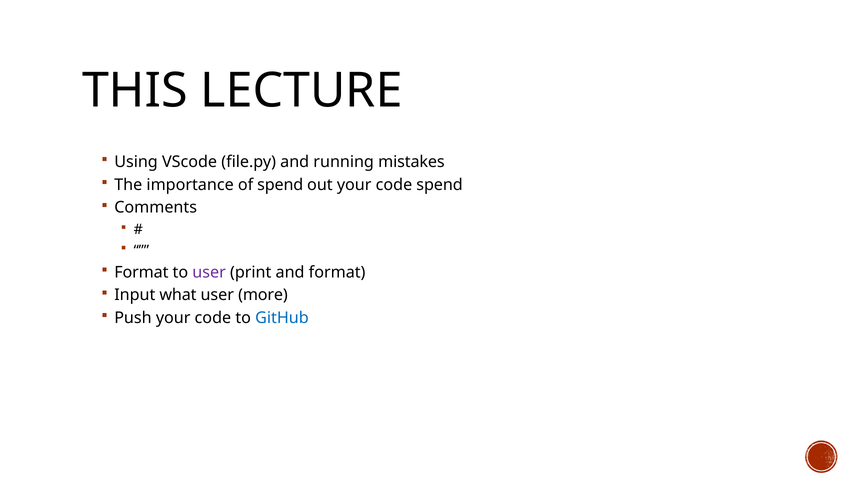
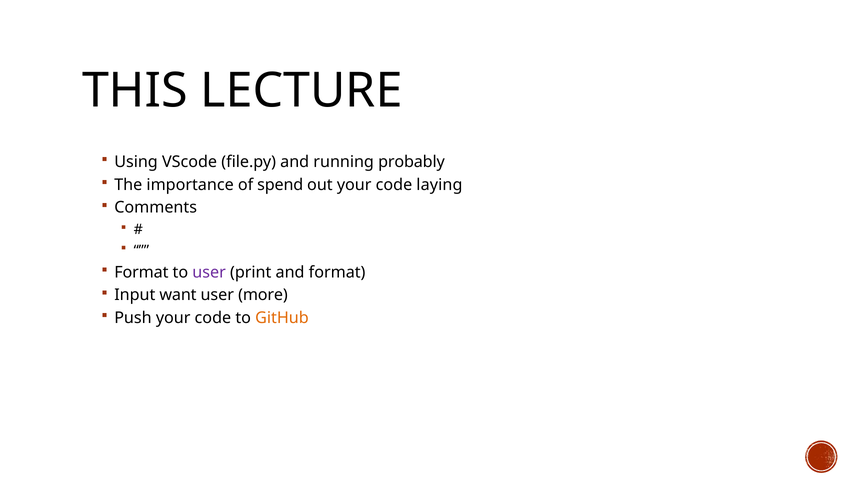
mistakes: mistakes -> probably
code spend: spend -> laying
what: what -> want
GitHub colour: blue -> orange
